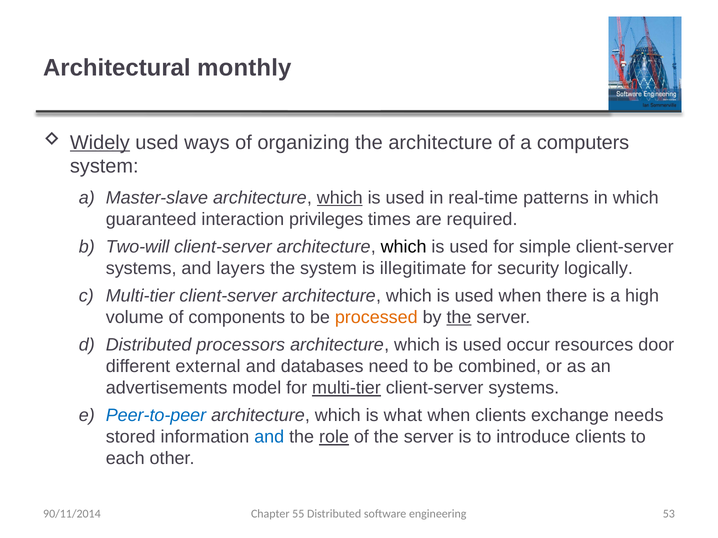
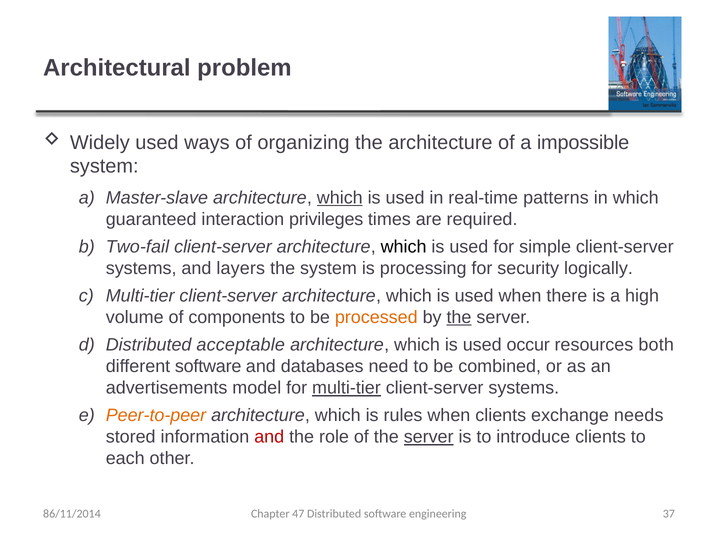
monthly: monthly -> problem
Widely underline: present -> none
computers: computers -> impossible
Two-will: Two-will -> Two-fail
illegitimate: illegitimate -> processing
processors: processors -> acceptable
door: door -> both
different external: external -> software
Peer-to-peer colour: blue -> orange
what: what -> rules
and at (269, 437) colour: blue -> red
role underline: present -> none
server at (429, 437) underline: none -> present
55: 55 -> 47
53: 53 -> 37
90/11/2014: 90/11/2014 -> 86/11/2014
